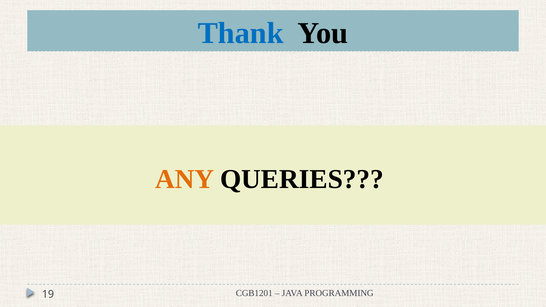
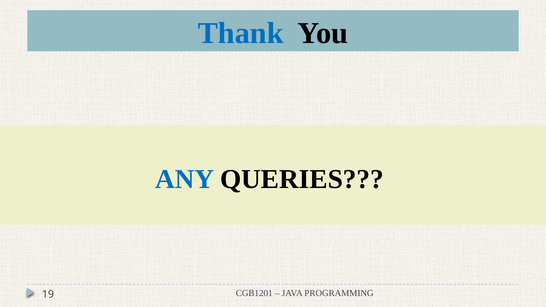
ANY colour: orange -> blue
